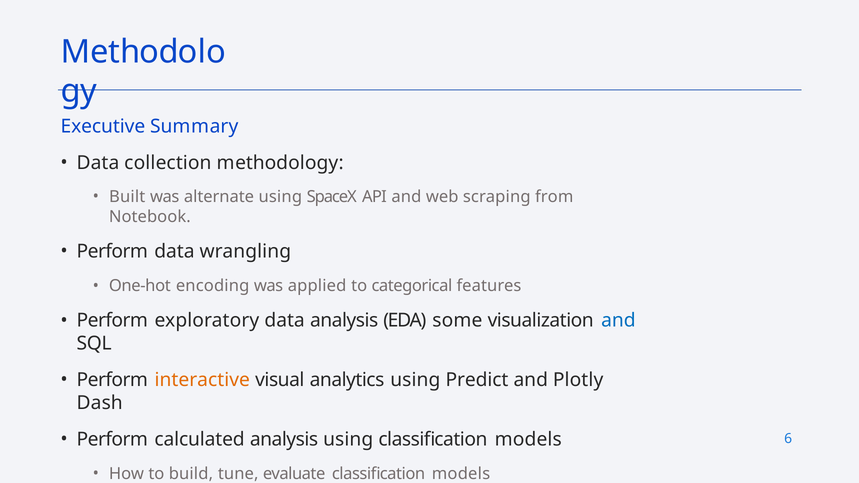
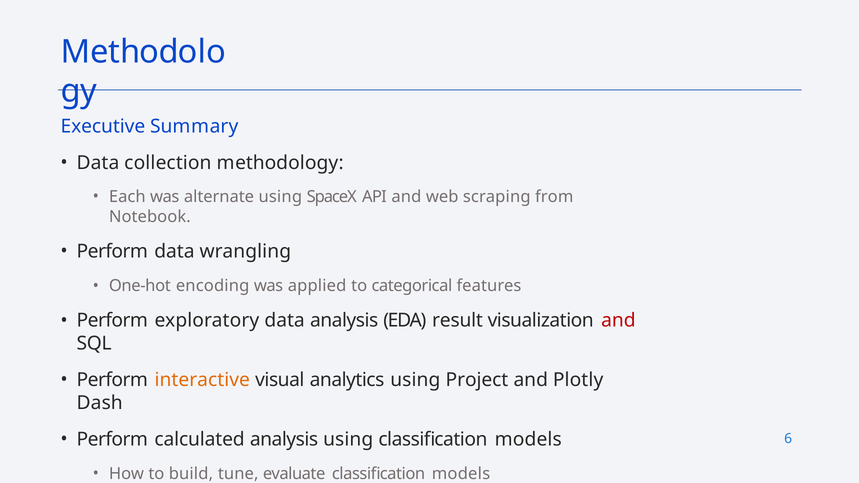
Built: Built -> Each
some: some -> result
and at (618, 321) colour: blue -> red
Predict: Predict -> Project
